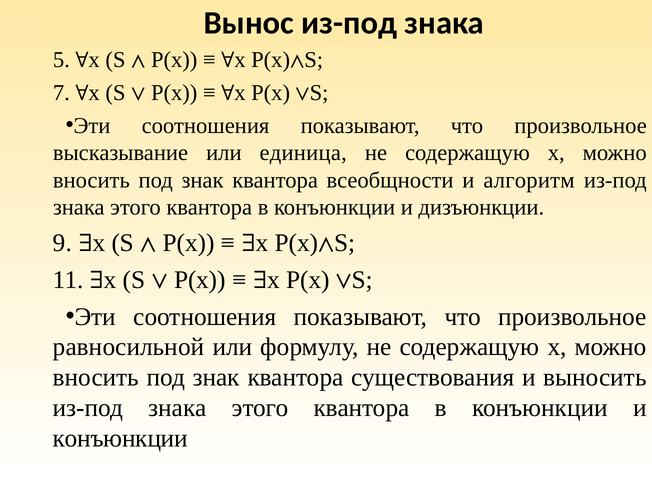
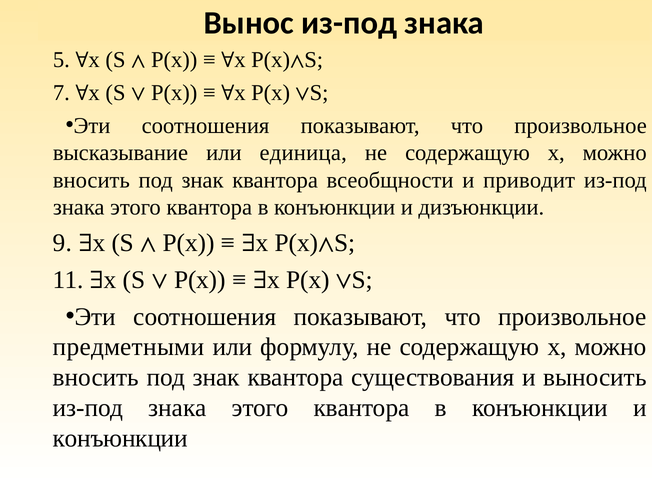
алгоритм: алгоритм -> приводит
равносильной: равносильной -> предметными
